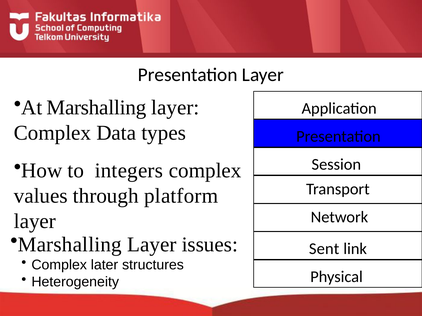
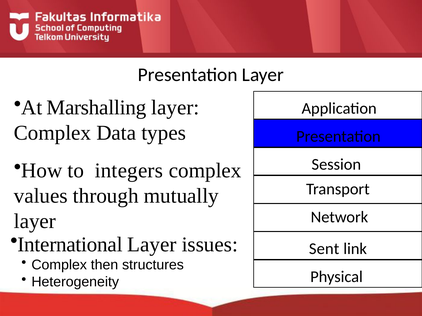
platform: platform -> mutually
Marshalling at (70, 245): Marshalling -> International
later: later -> then
